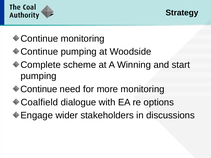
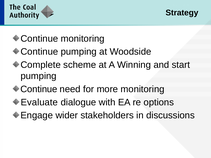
Coalfield: Coalfield -> Evaluate
